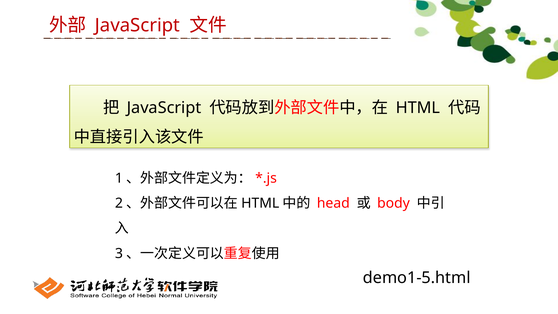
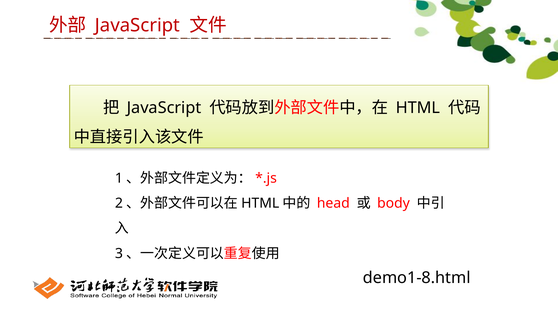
demo1-5.html: demo1-5.html -> demo1-8.html
